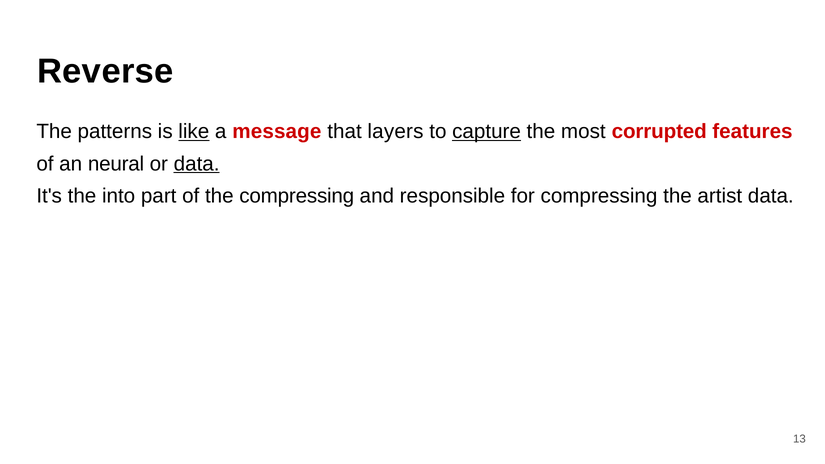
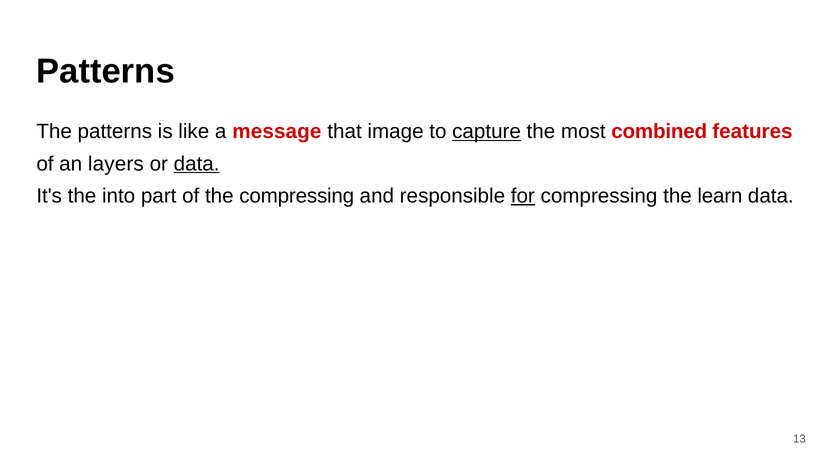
Reverse at (105, 72): Reverse -> Patterns
like underline: present -> none
layers: layers -> image
corrupted: corrupted -> combined
neural: neural -> layers
for underline: none -> present
artist: artist -> learn
